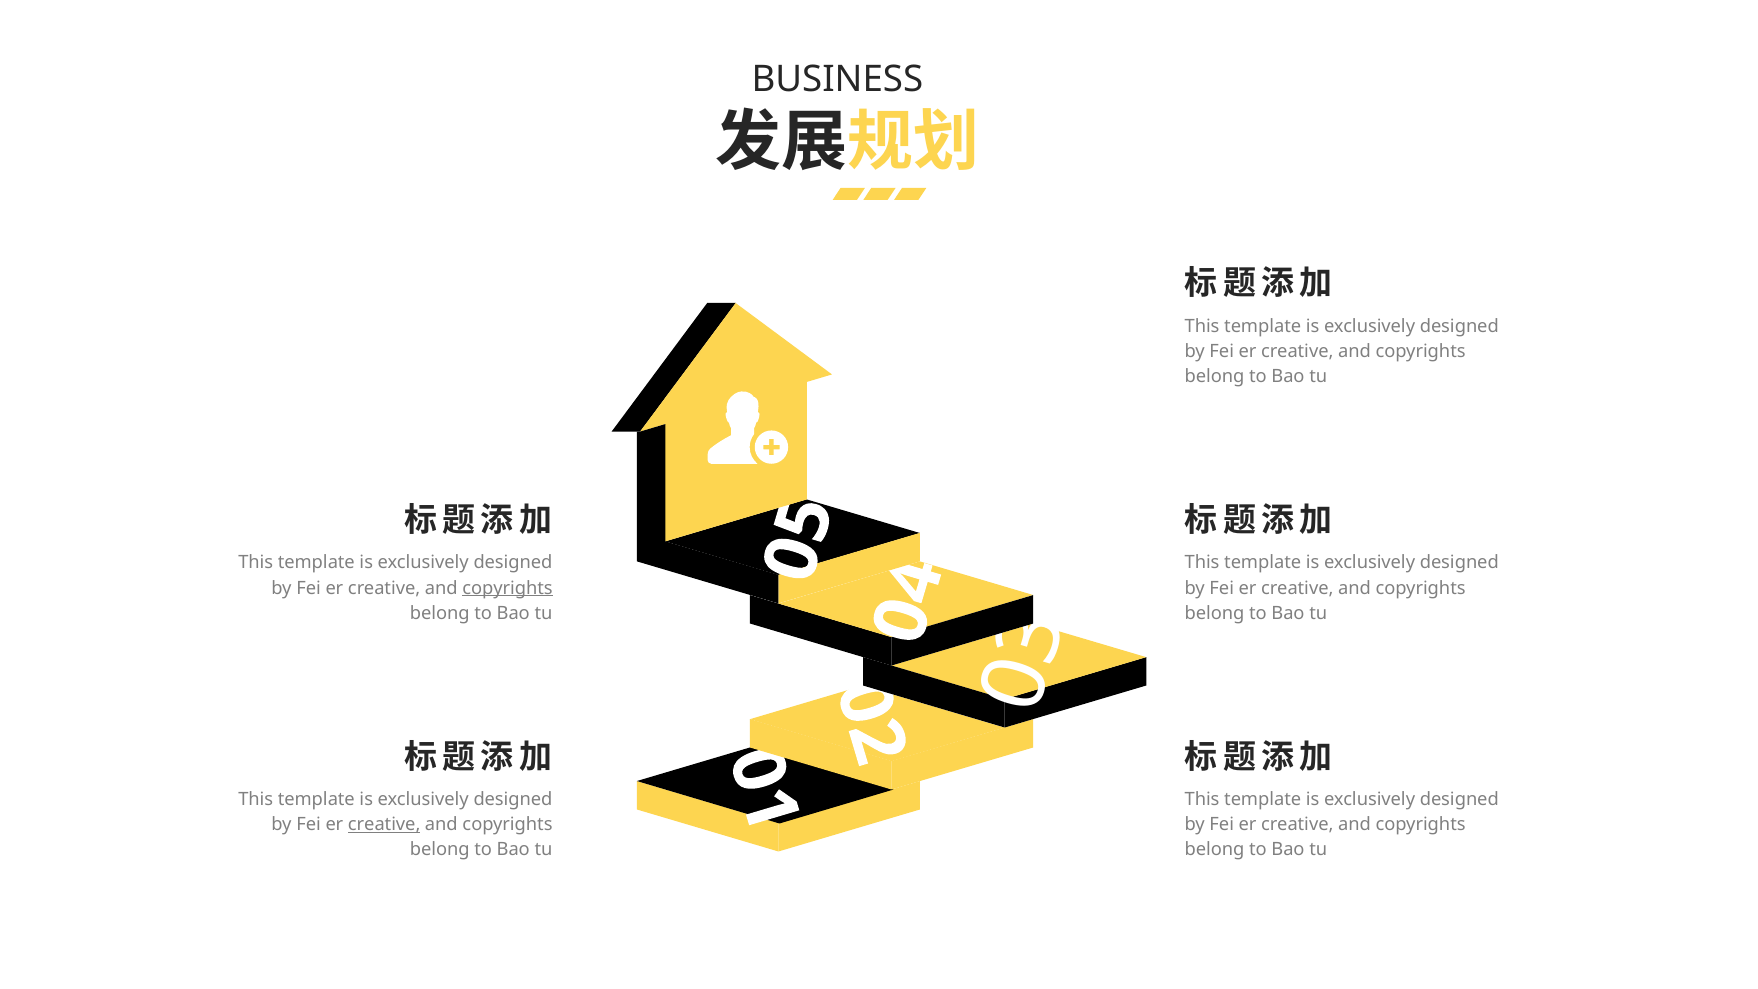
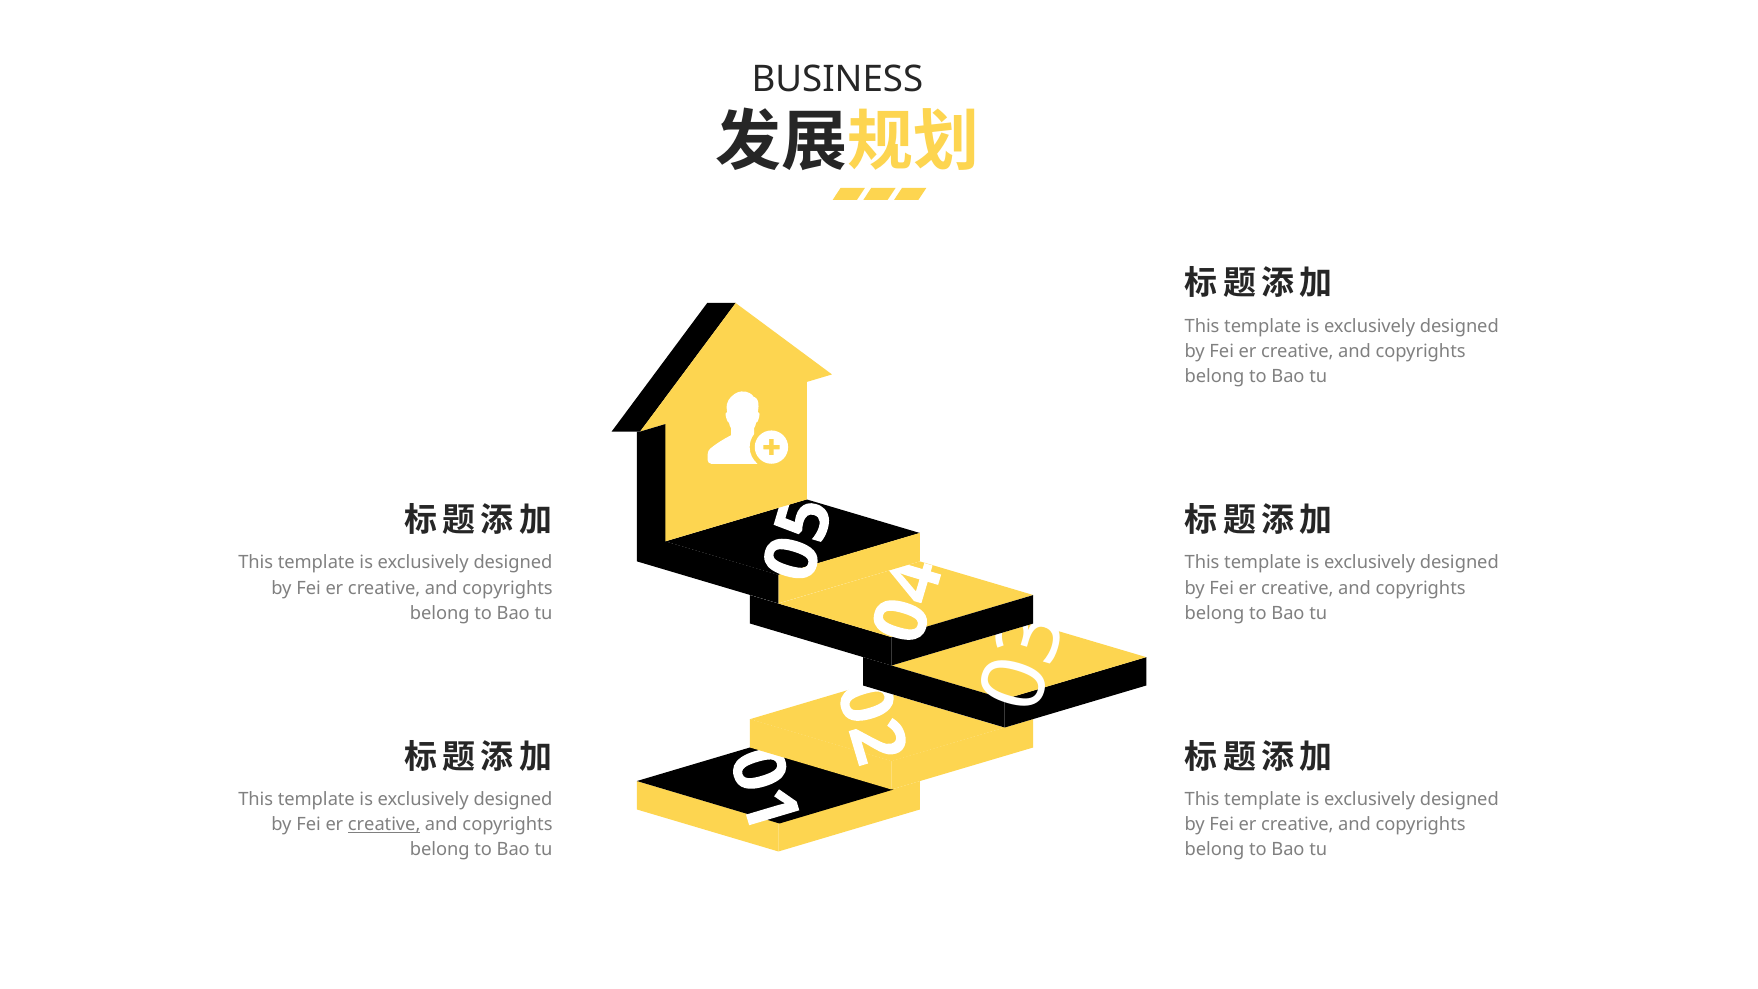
copyrights at (508, 588) underline: present -> none
